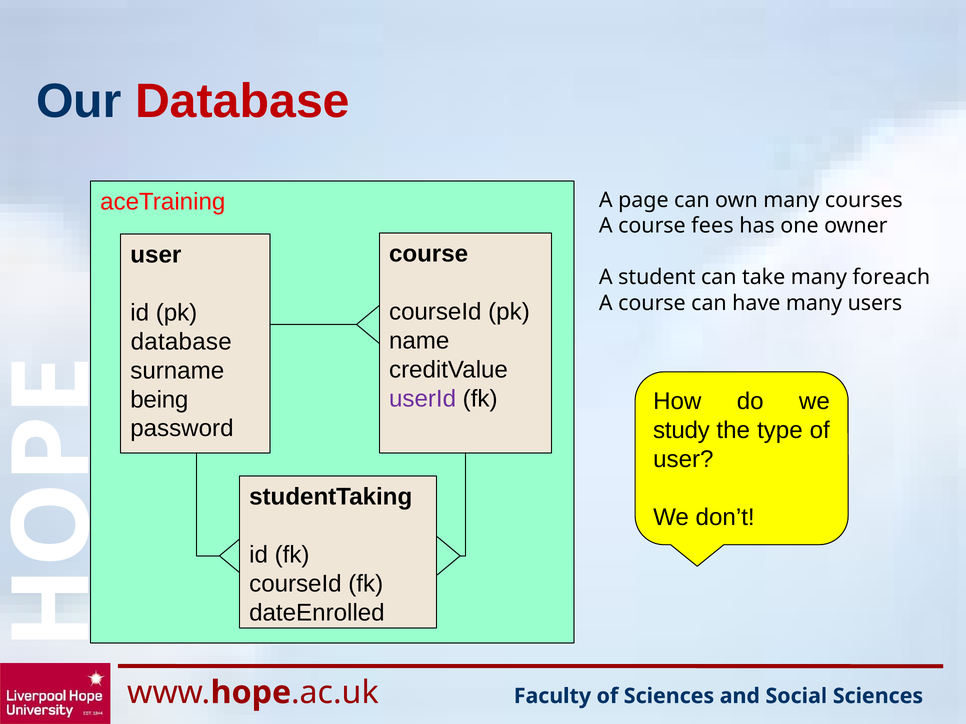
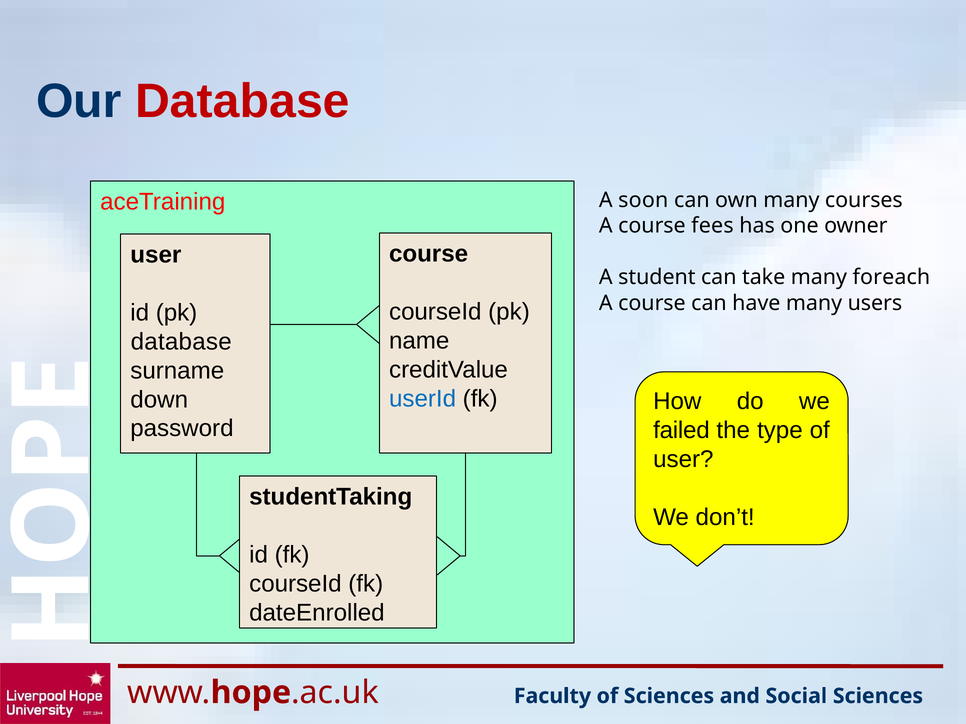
page: page -> soon
userId colour: purple -> blue
being: being -> down
study: study -> failed
